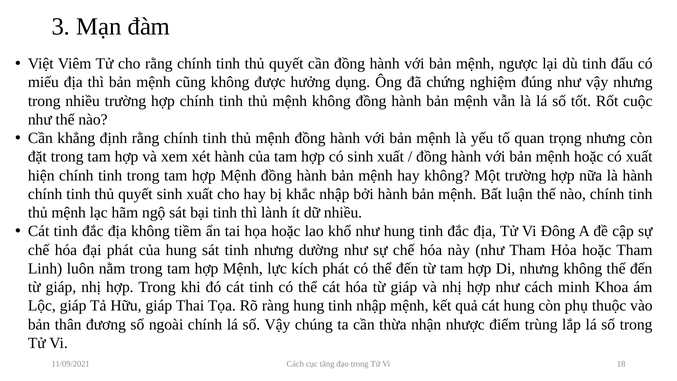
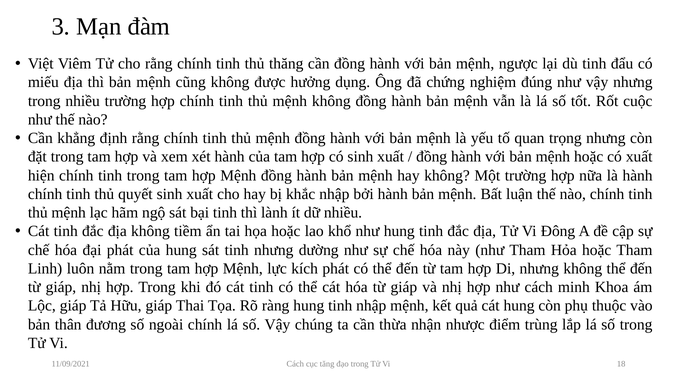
quyết at (286, 64): quyết -> thăng
